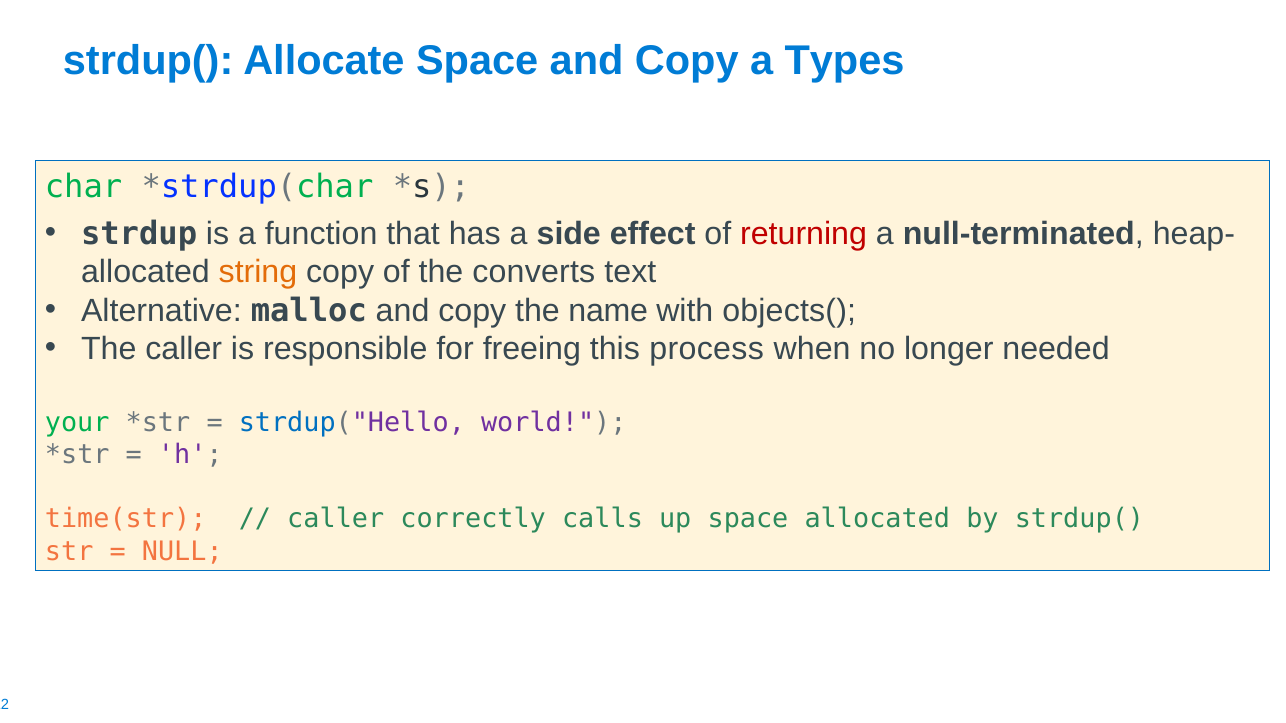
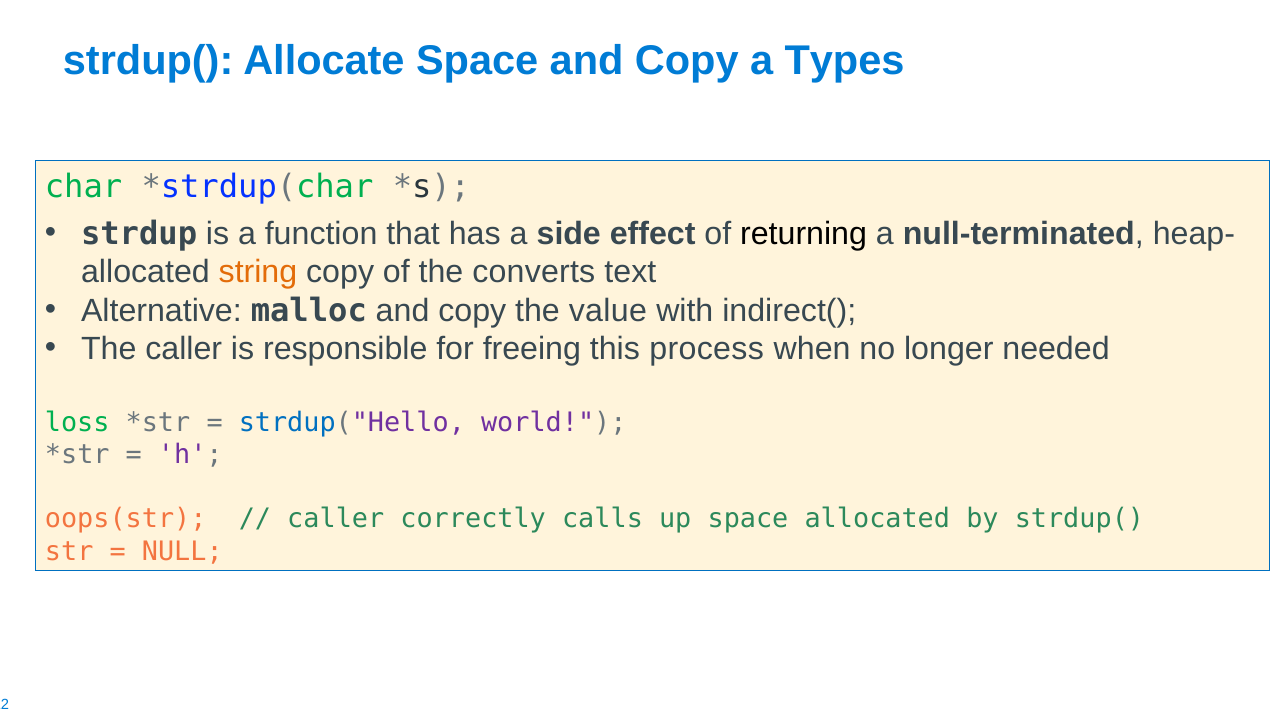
returning colour: red -> black
name: name -> value
objects(: objects( -> indirect(
your: your -> loss
time(str: time(str -> oops(str
